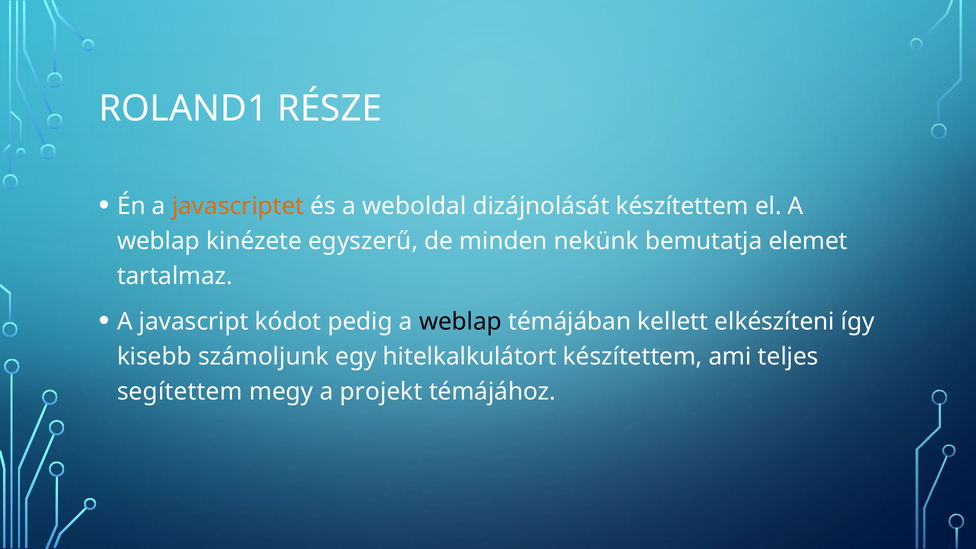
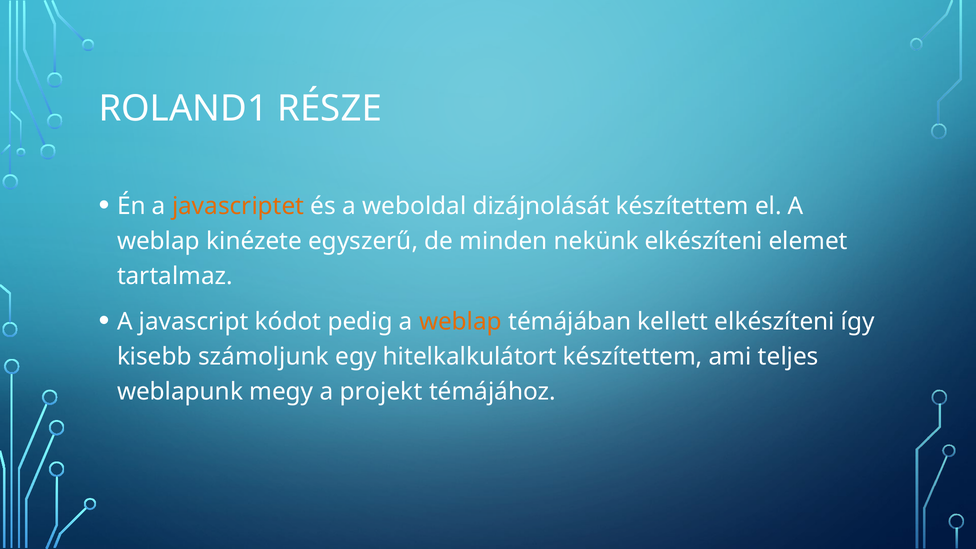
nekünk bemutatja: bemutatja -> elkészíteni
weblap at (460, 322) colour: black -> orange
segítettem: segítettem -> weblapunk
